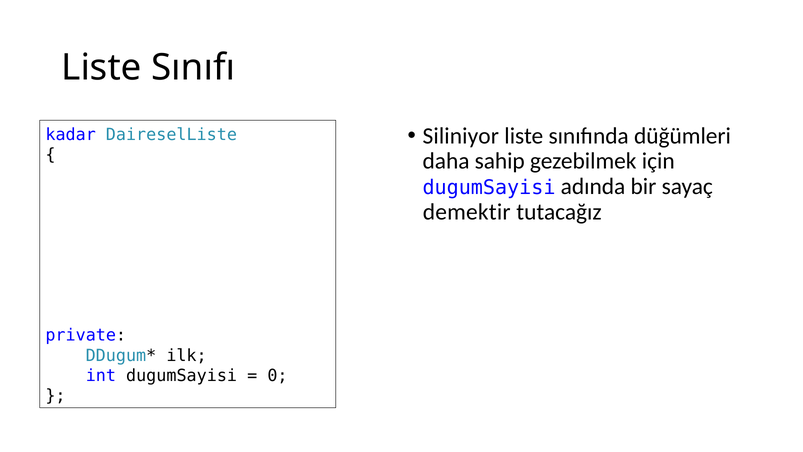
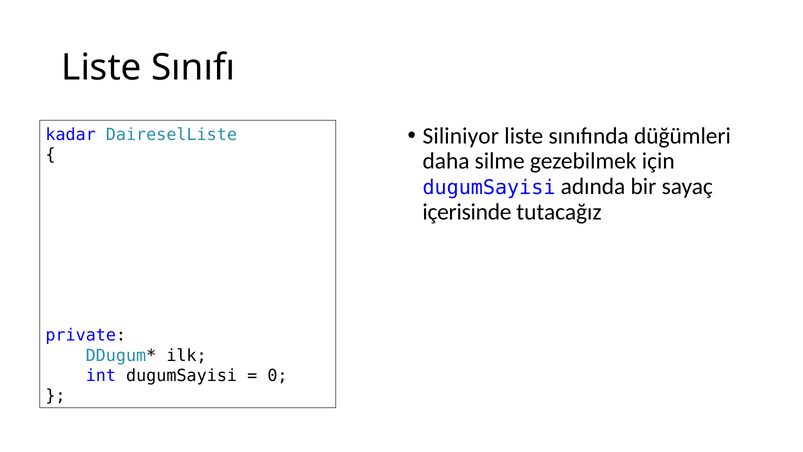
sahip: sahip -> silme
demektir: demektir -> içerisinde
